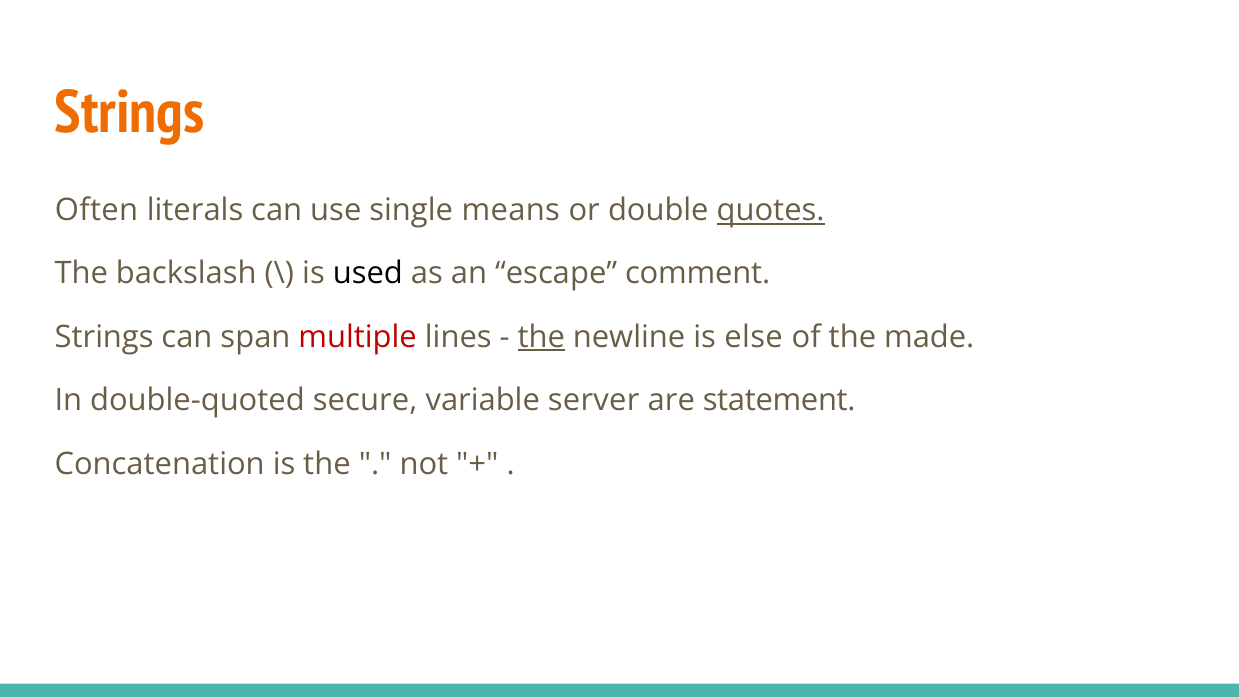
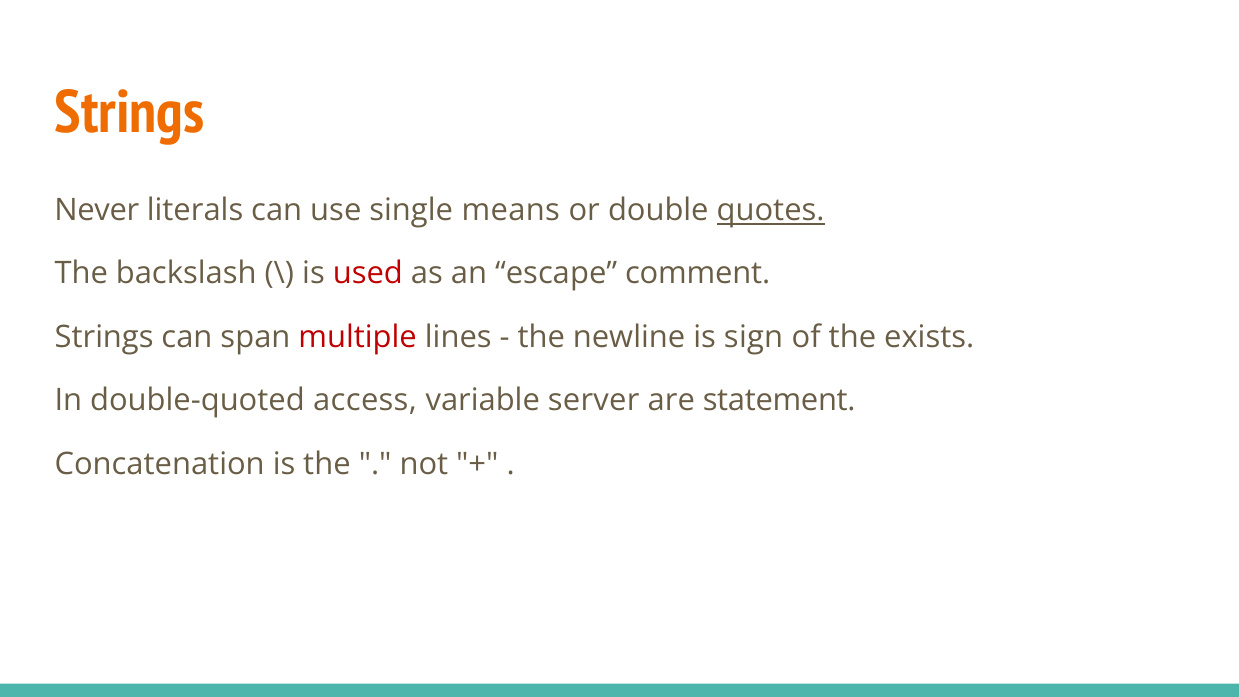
Often: Often -> Never
used colour: black -> red
the at (541, 337) underline: present -> none
else: else -> sign
made: made -> exists
secure: secure -> access
